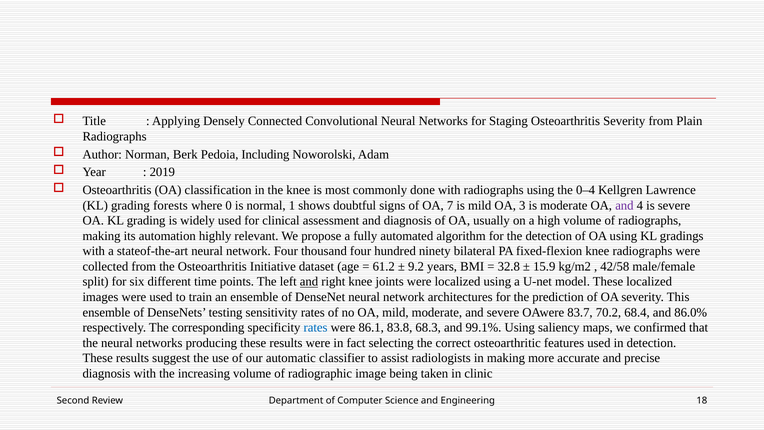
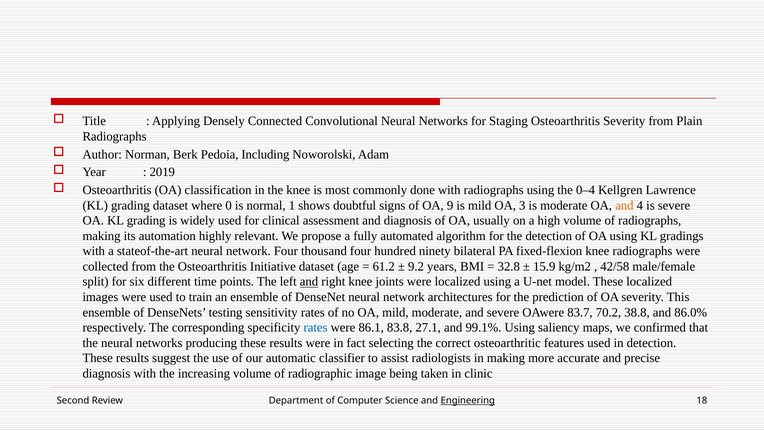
grading forests: forests -> dataset
7: 7 -> 9
and at (624, 205) colour: purple -> orange
68.4: 68.4 -> 38.8
68.3: 68.3 -> 27.1
Engineering underline: none -> present
